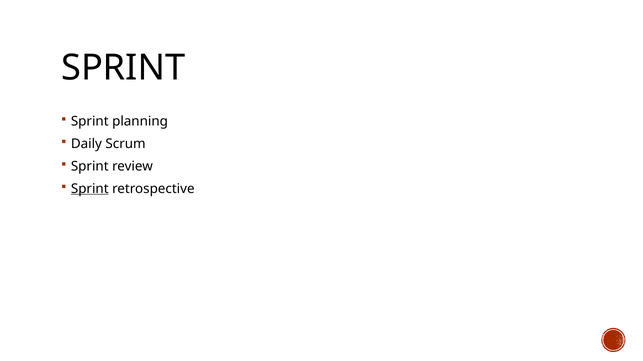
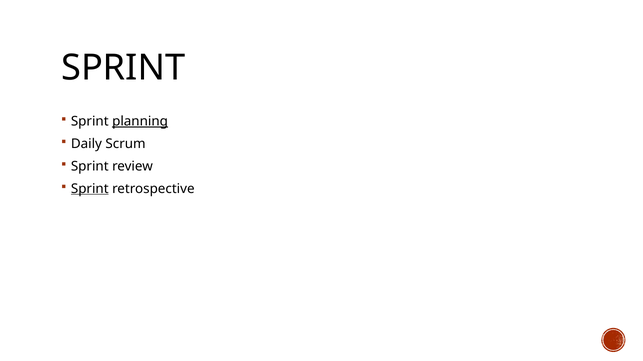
planning underline: none -> present
